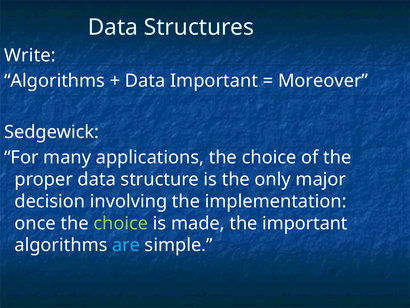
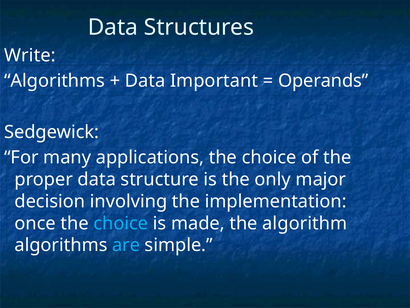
Moreover: Moreover -> Operands
choice at (121, 223) colour: light green -> light blue
the important: important -> algorithm
